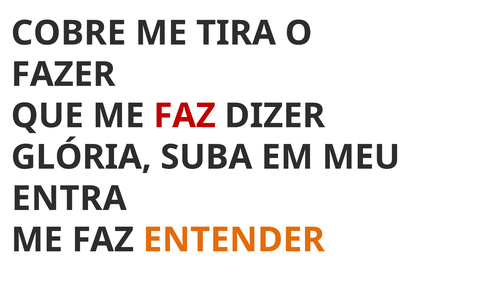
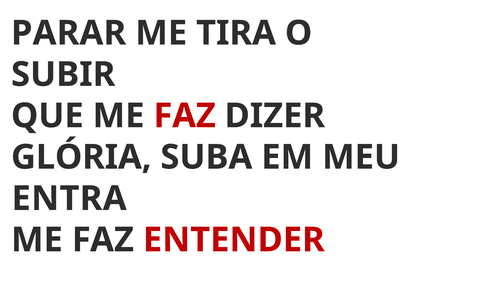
COBRE: COBRE -> PARAR
FAZER: FAZER -> SUBIR
ENTENDER colour: orange -> red
